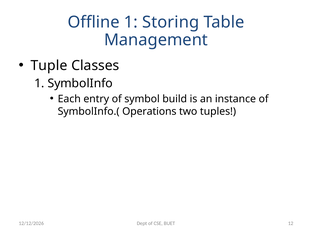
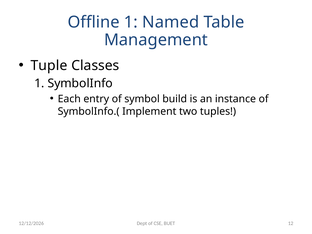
Storing: Storing -> Named
Operations: Operations -> Implement
